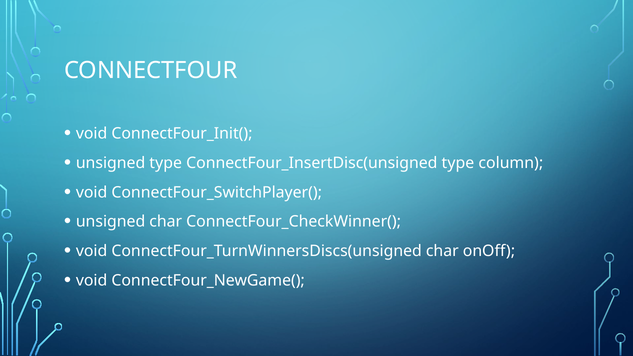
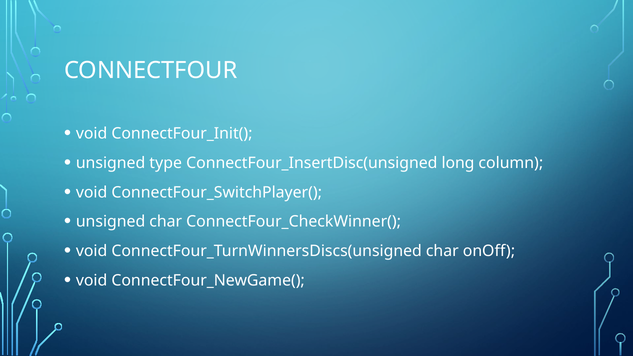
ConnectFour_InsertDisc(unsigned type: type -> long
